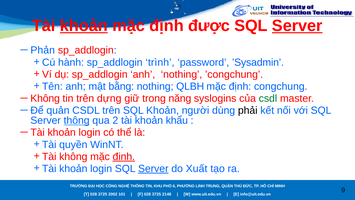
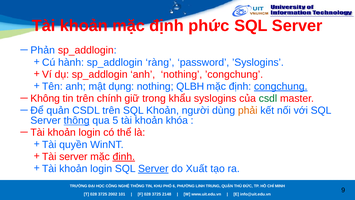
khoản at (84, 26) underline: present -> none
được: được -> phức
Server at (297, 26) underline: present -> none
trình: trình -> ràng
’Sysadmin: ’Sysadmin -> ’Syslogins
bằng: bằng -> dụng
congchung underline: none -> present
dựng: dựng -> chính
năng: năng -> khẩu
phải colour: black -> orange
2: 2 -> 5
khẩu: khẩu -> khóa
không at (73, 156): không -> server
